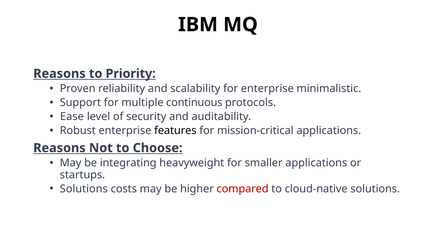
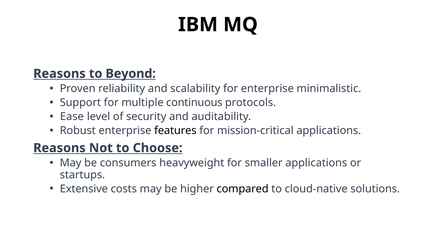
Priority: Priority -> Beyond
integrating: integrating -> consumers
Solutions at (84, 189): Solutions -> Extensive
compared colour: red -> black
